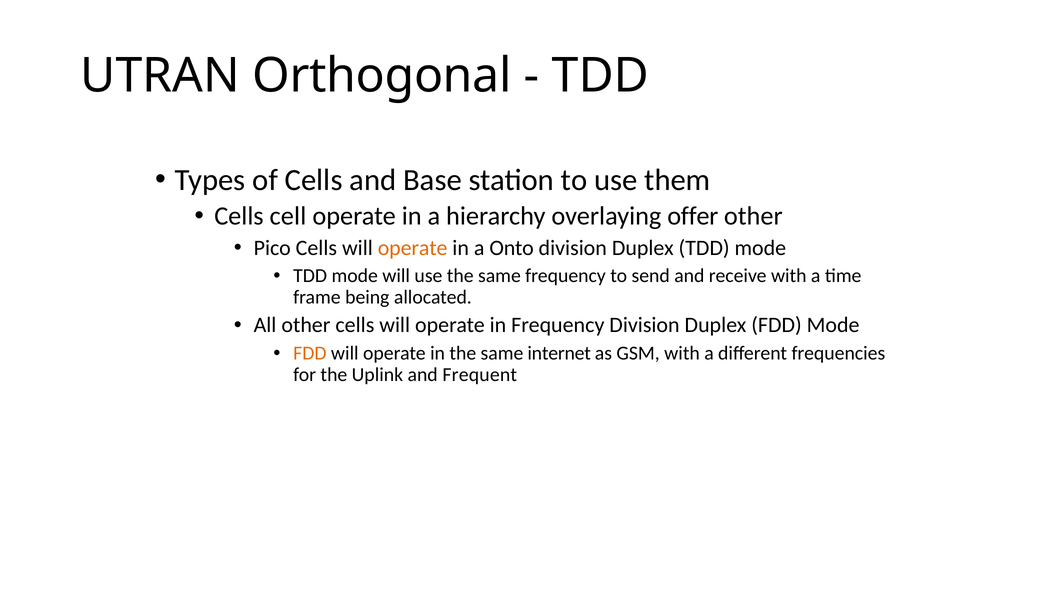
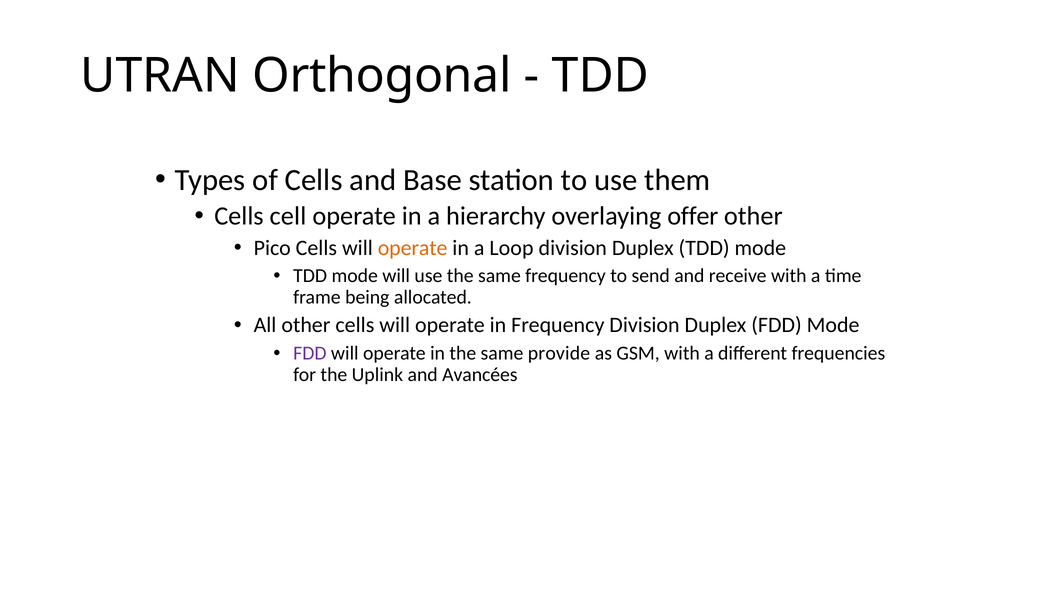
Onto: Onto -> Loop
FDD at (310, 353) colour: orange -> purple
internet: internet -> provide
Frequent: Frequent -> Avancées
